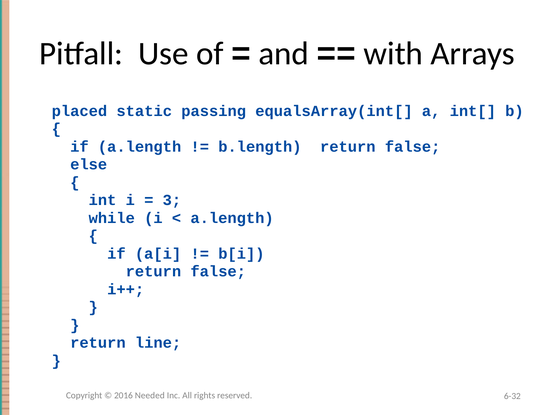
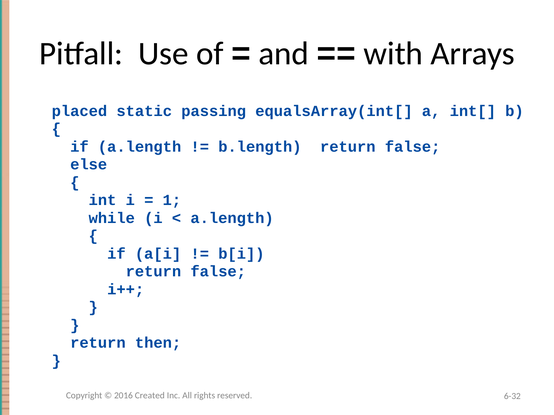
3: 3 -> 1
line: line -> then
Needed: Needed -> Created
